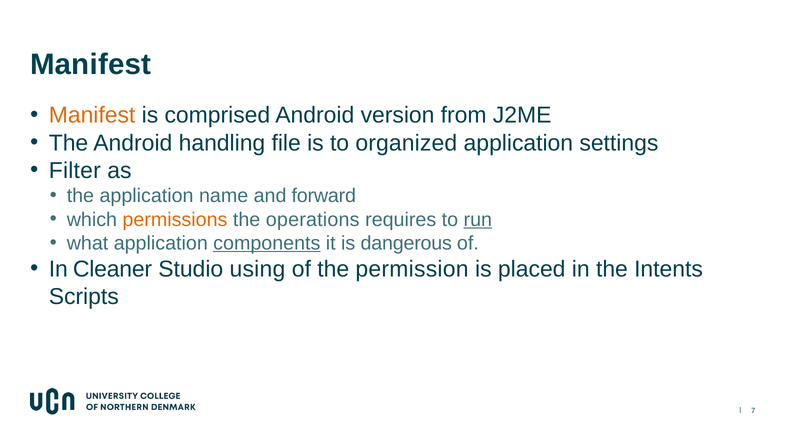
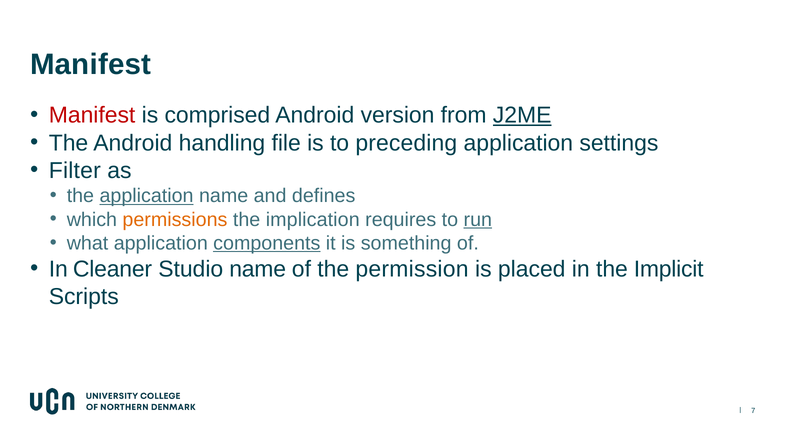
Manifest at (92, 115) colour: orange -> red
J2ME underline: none -> present
organized: organized -> preceding
application at (147, 196) underline: none -> present
forward: forward -> defines
operations: operations -> implication
dangerous: dangerous -> something
Studio using: using -> name
Intents: Intents -> Implicit
